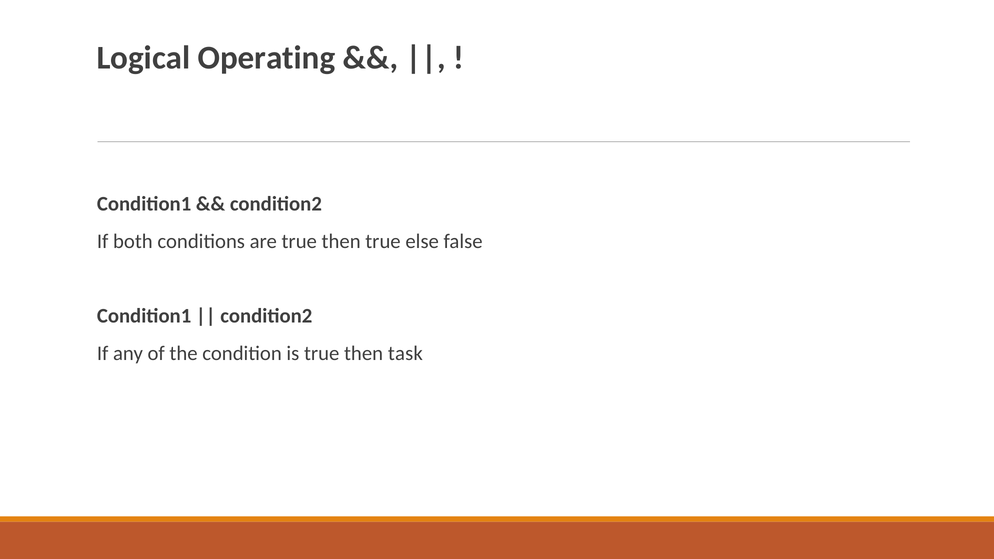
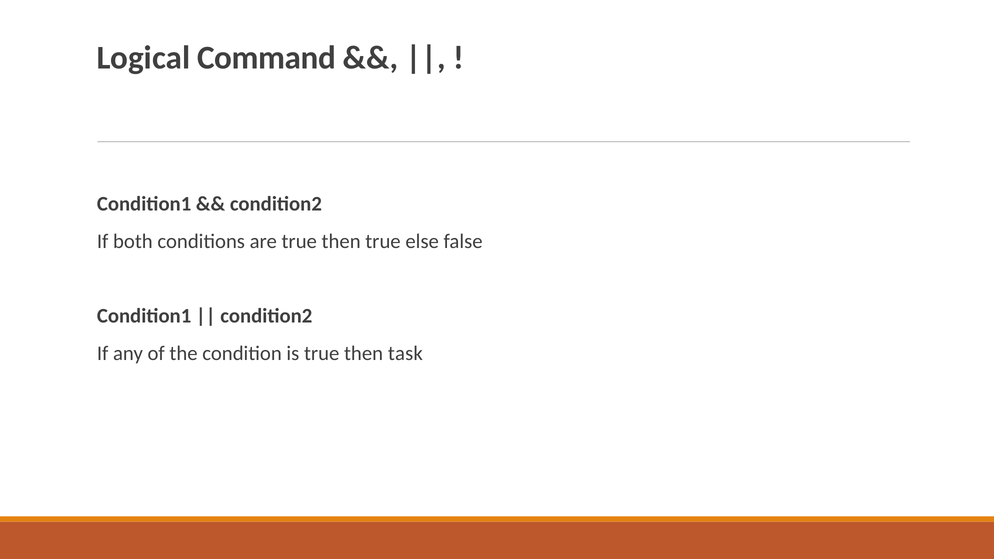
Operating: Operating -> Command
